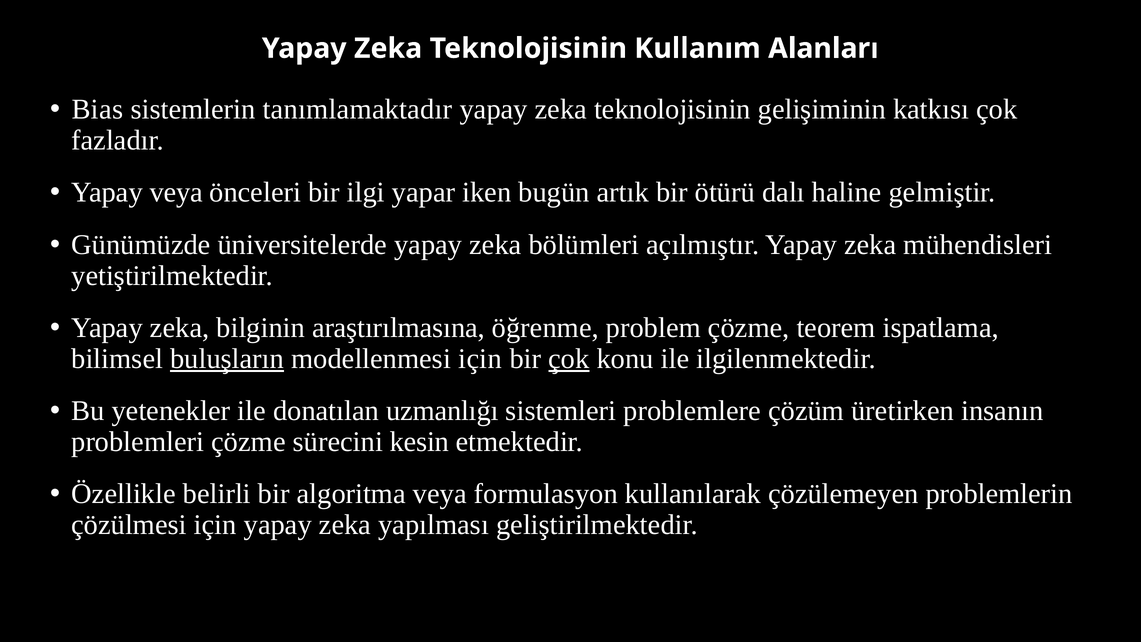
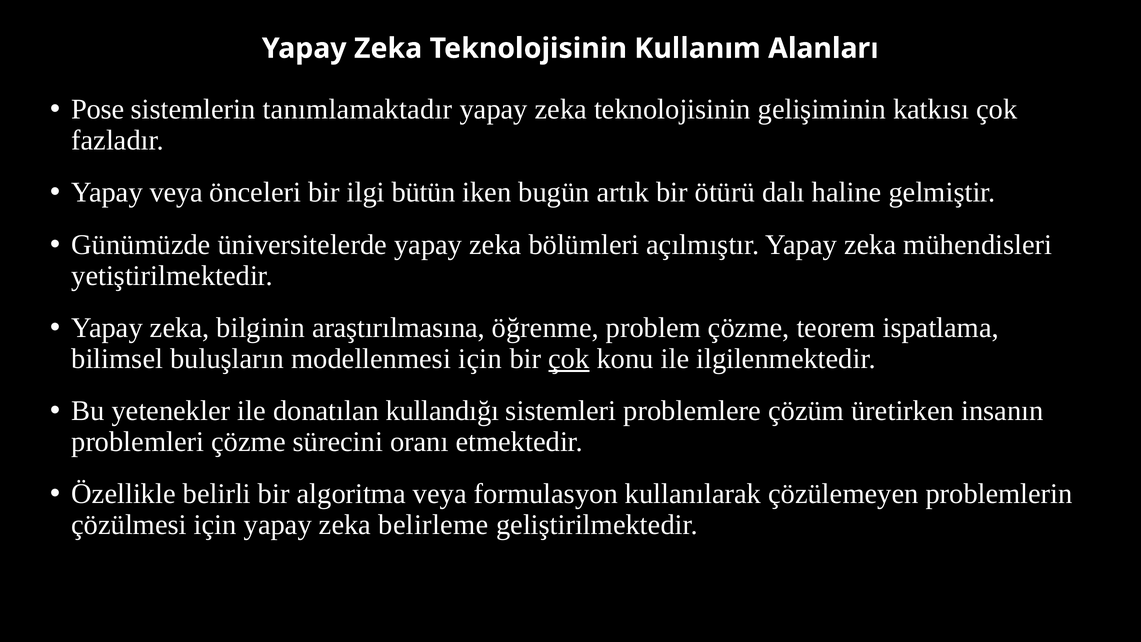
Bias: Bias -> Pose
yapar: yapar -> bütün
buluşların underline: present -> none
uzmanlığı: uzmanlığı -> kullandığı
kesin: kesin -> oranı
yapılması: yapılması -> belirleme
